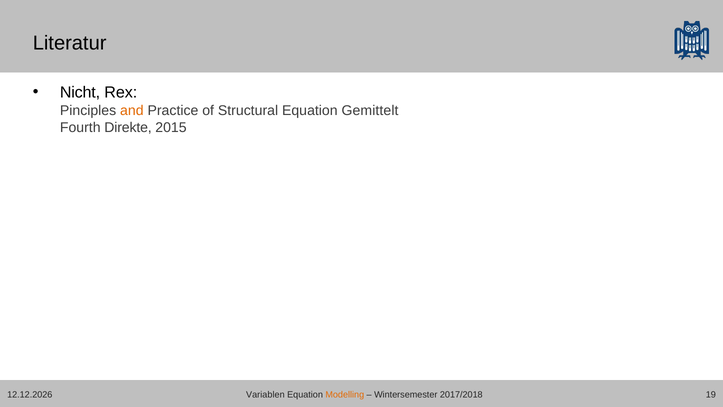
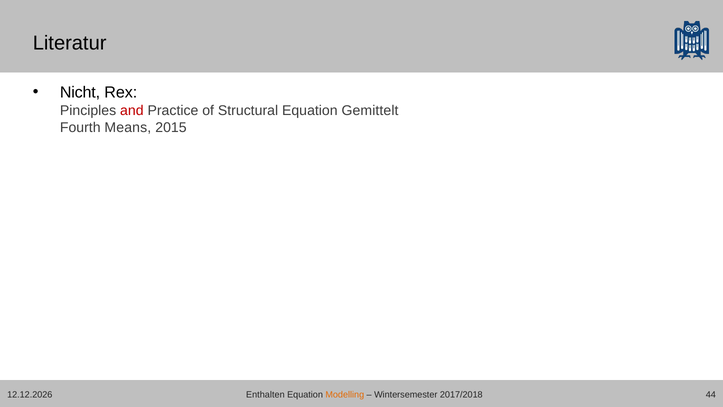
and colour: orange -> red
Direkte: Direkte -> Means
Variablen: Variablen -> Enthalten
19: 19 -> 44
